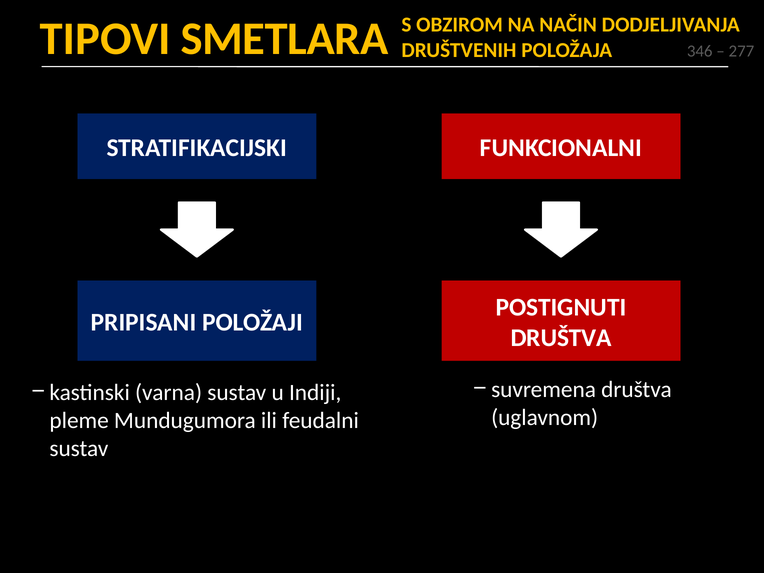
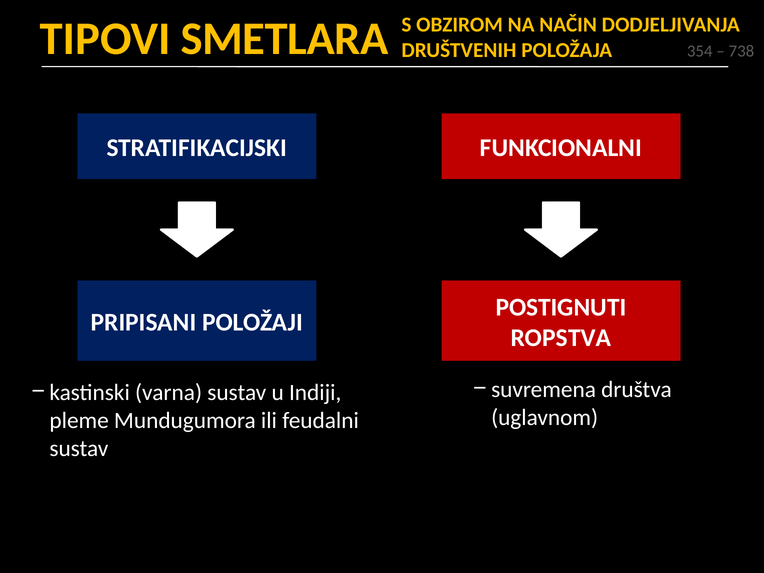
346: 346 -> 354
277: 277 -> 738
DRUŠTVA at (561, 338): DRUŠTVA -> ROPSTVA
